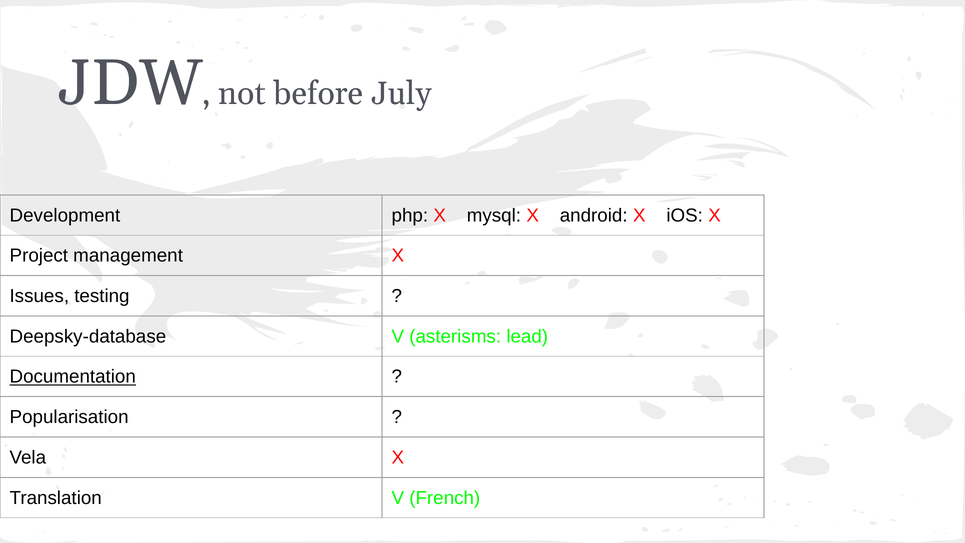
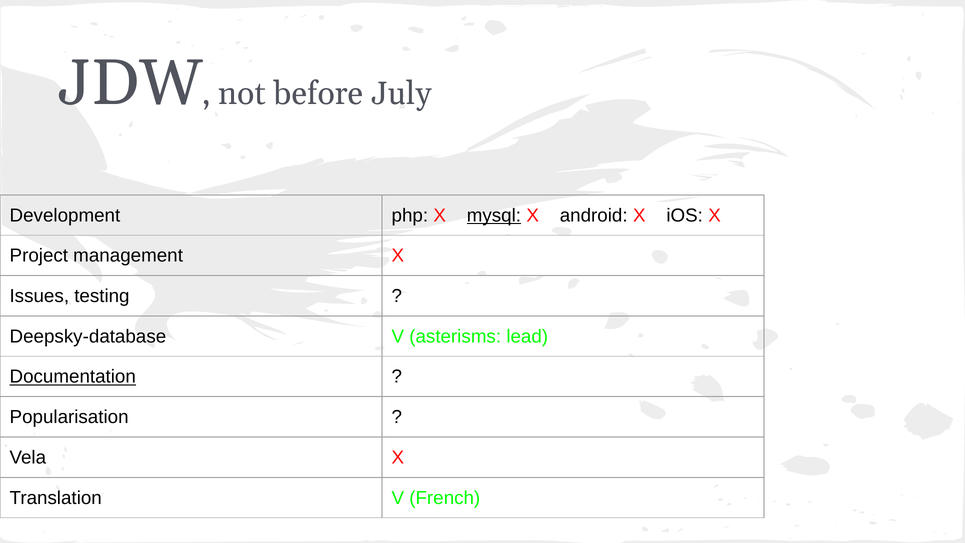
mysql underline: none -> present
